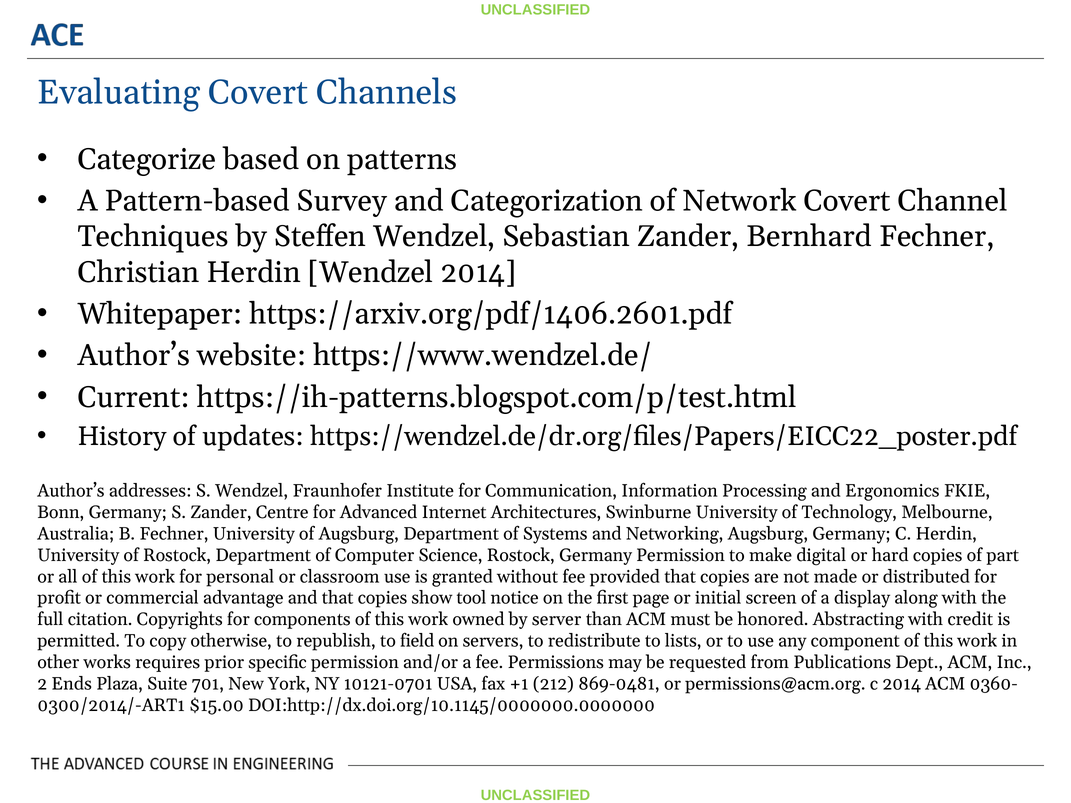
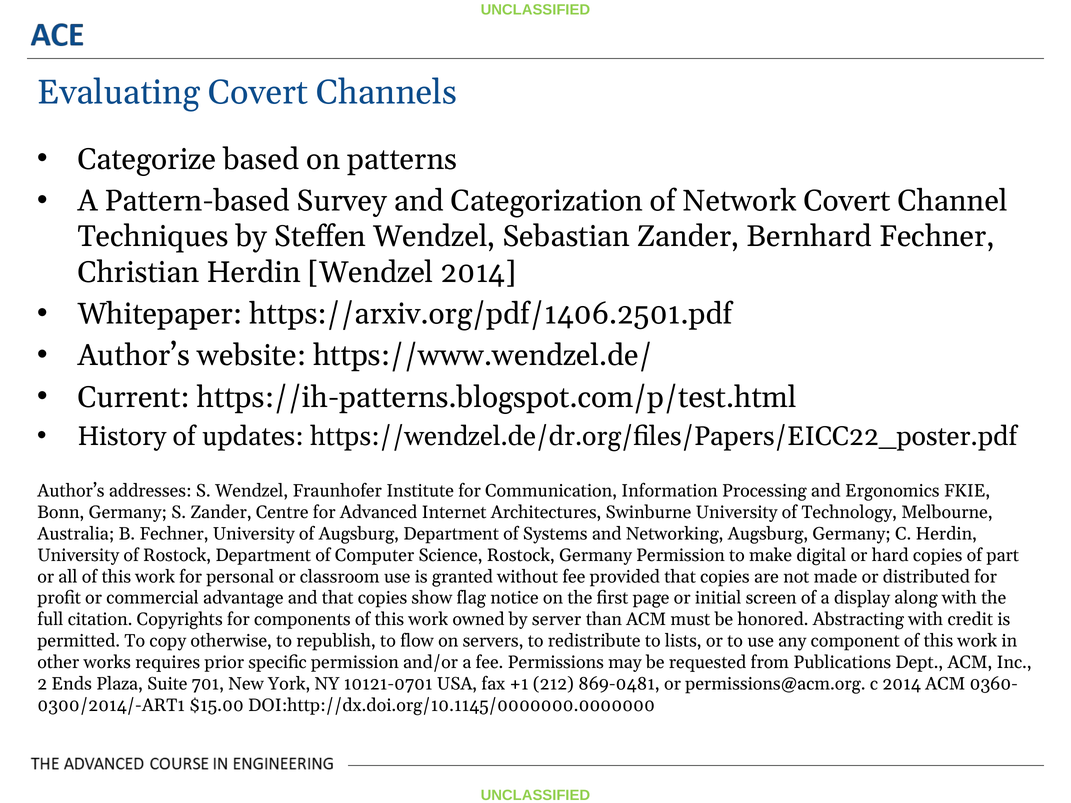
https://arxiv.org/pdf/1406.2601.pdf: https://arxiv.org/pdf/1406.2601.pdf -> https://arxiv.org/pdf/1406.2501.pdf
tool: tool -> flag
field: field -> flow
